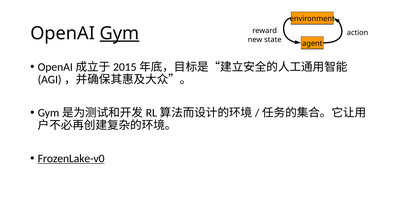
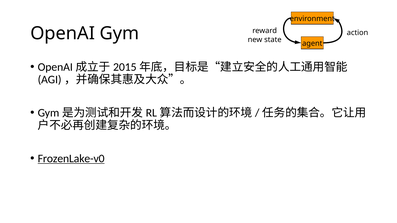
Gym underline: present -> none
